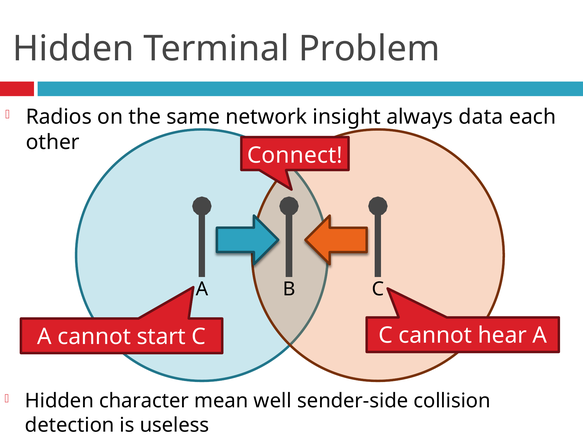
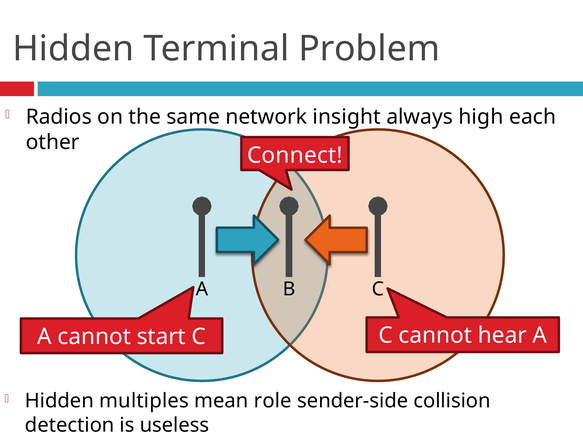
data: data -> high
character: character -> multiples
well: well -> role
